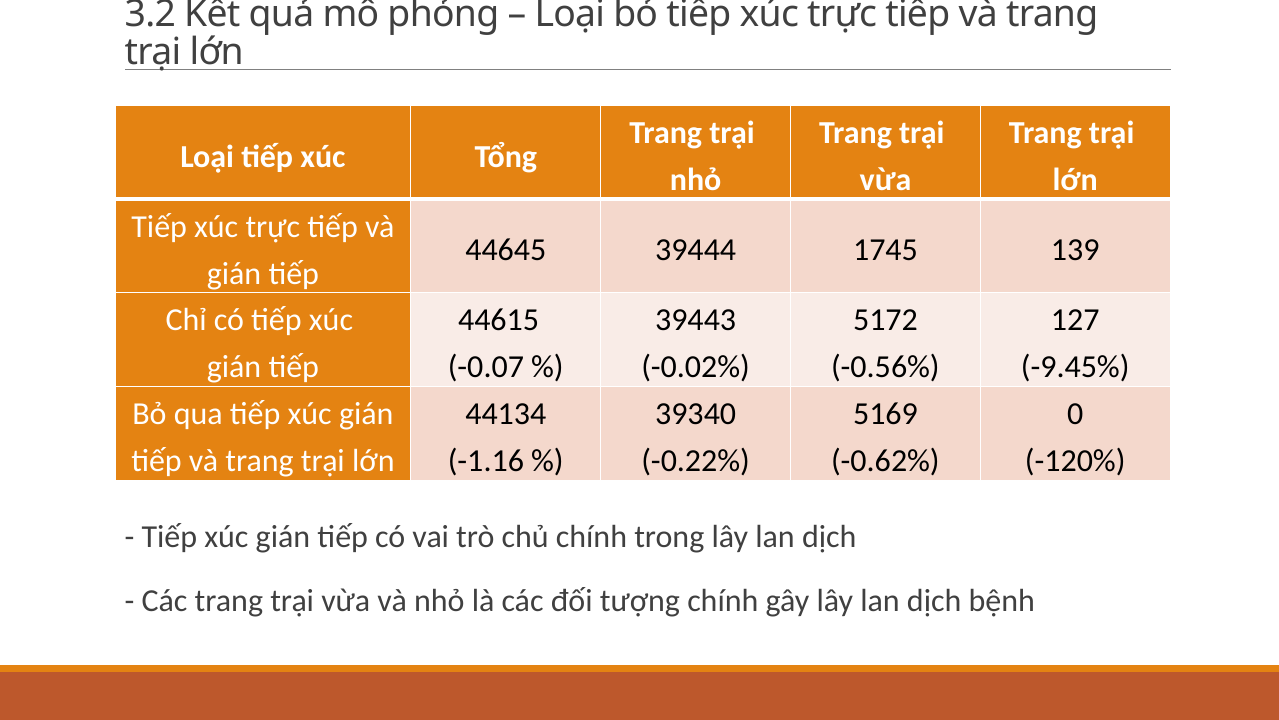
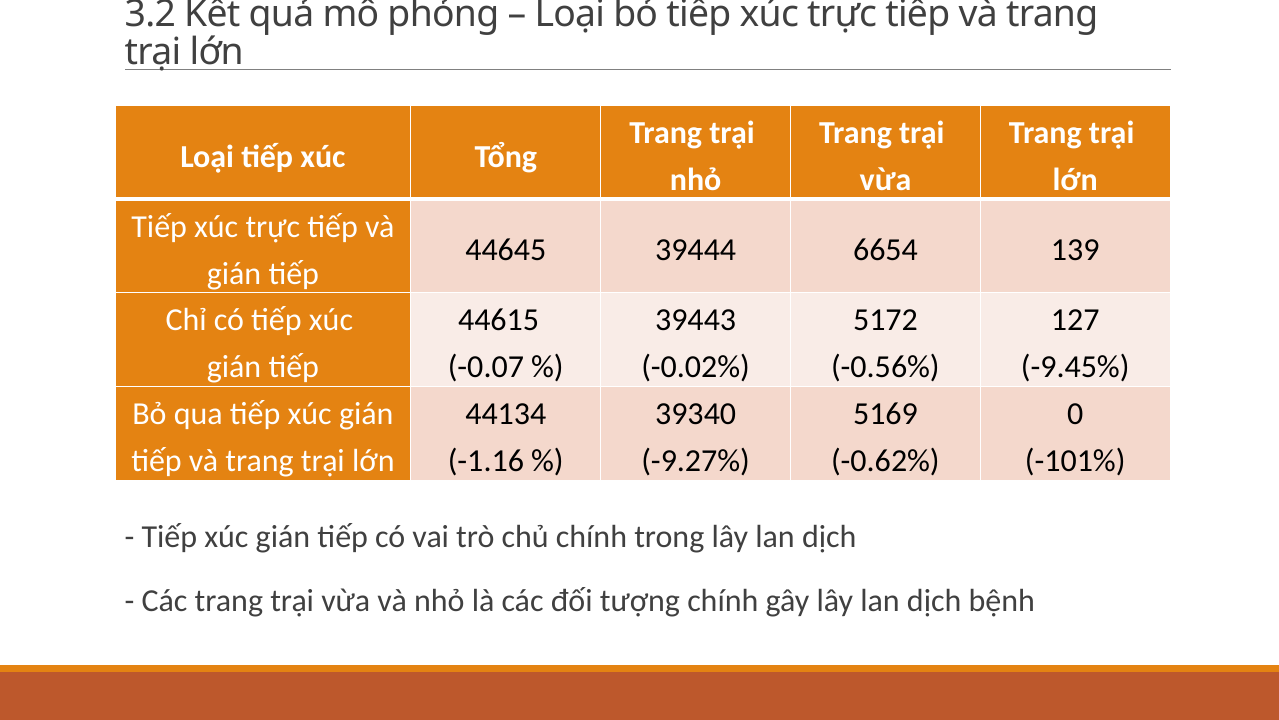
1745: 1745 -> 6654
-0.22%: -0.22% -> -9.27%
-120%: -120% -> -101%
